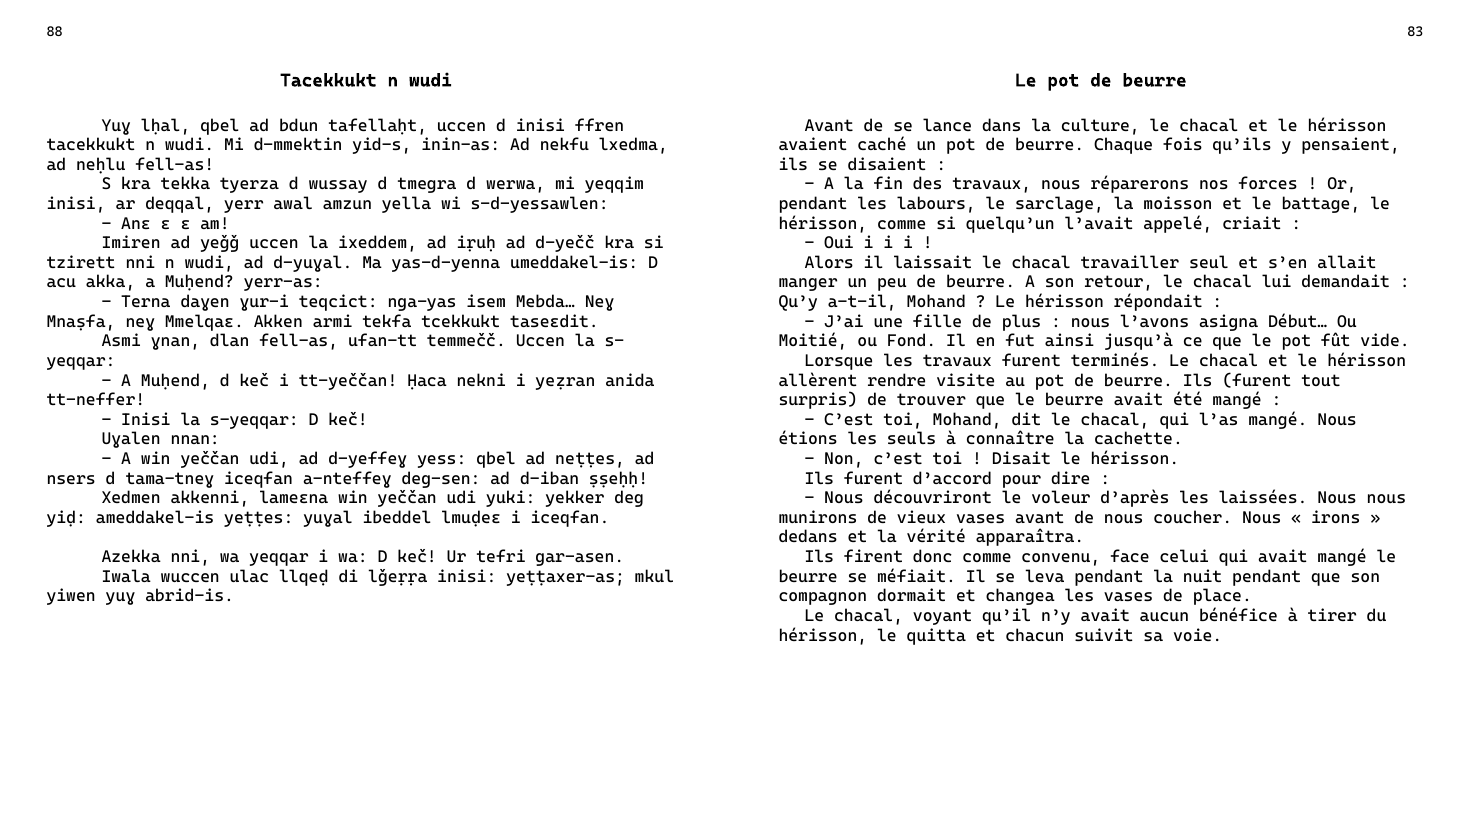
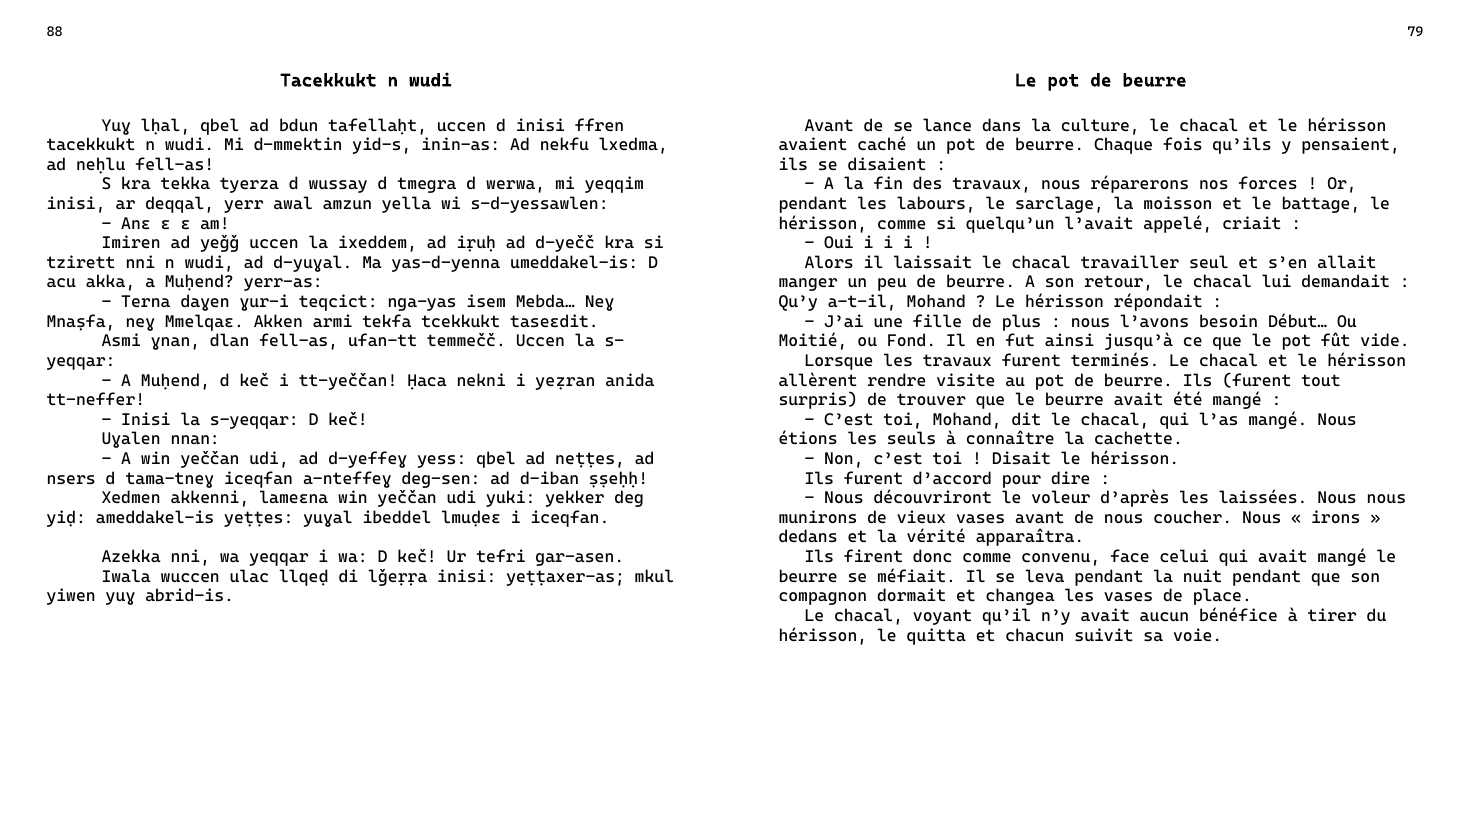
83: 83 -> 79
asigna: asigna -> besoin
